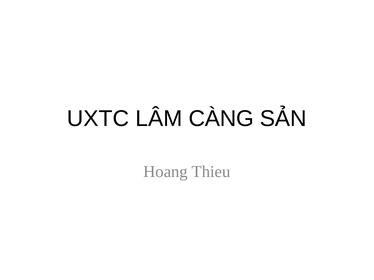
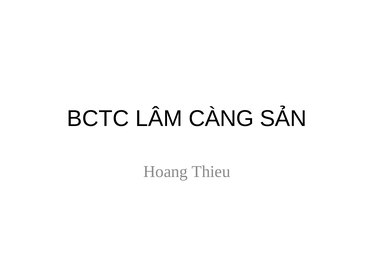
UXTC: UXTC -> BCTC
